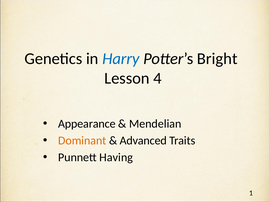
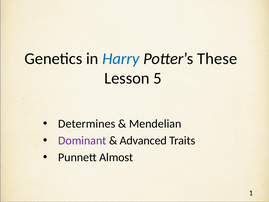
Bright: Bright -> These
4: 4 -> 5
Appearance: Appearance -> Determines
Dominant colour: orange -> purple
Having: Having -> Almost
